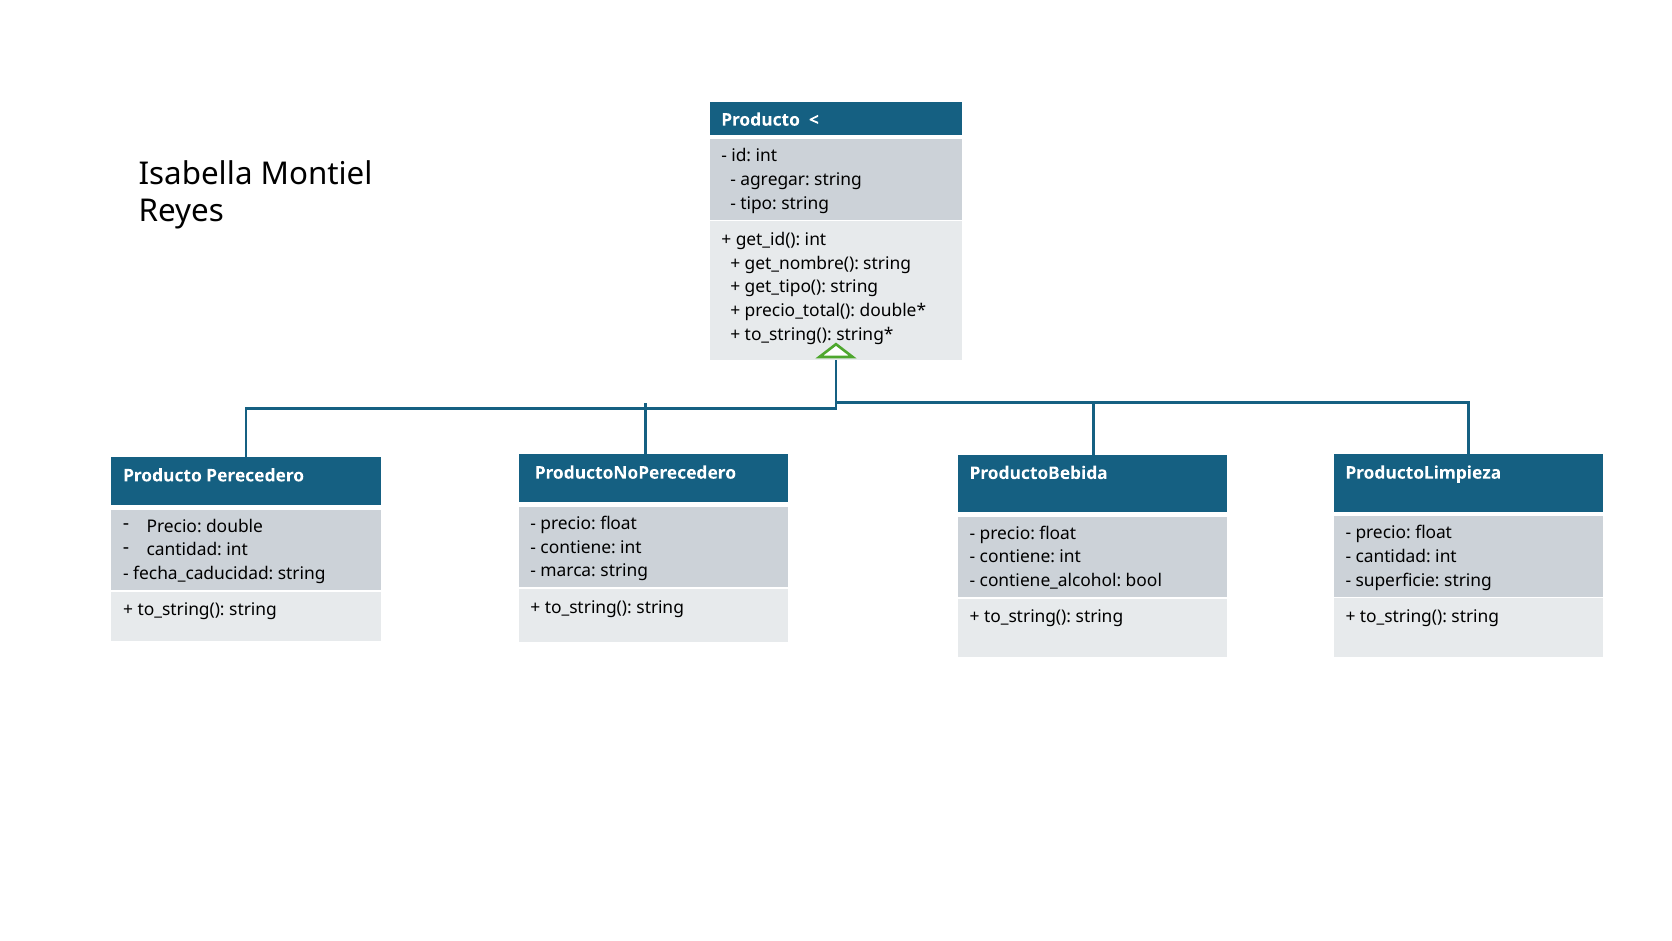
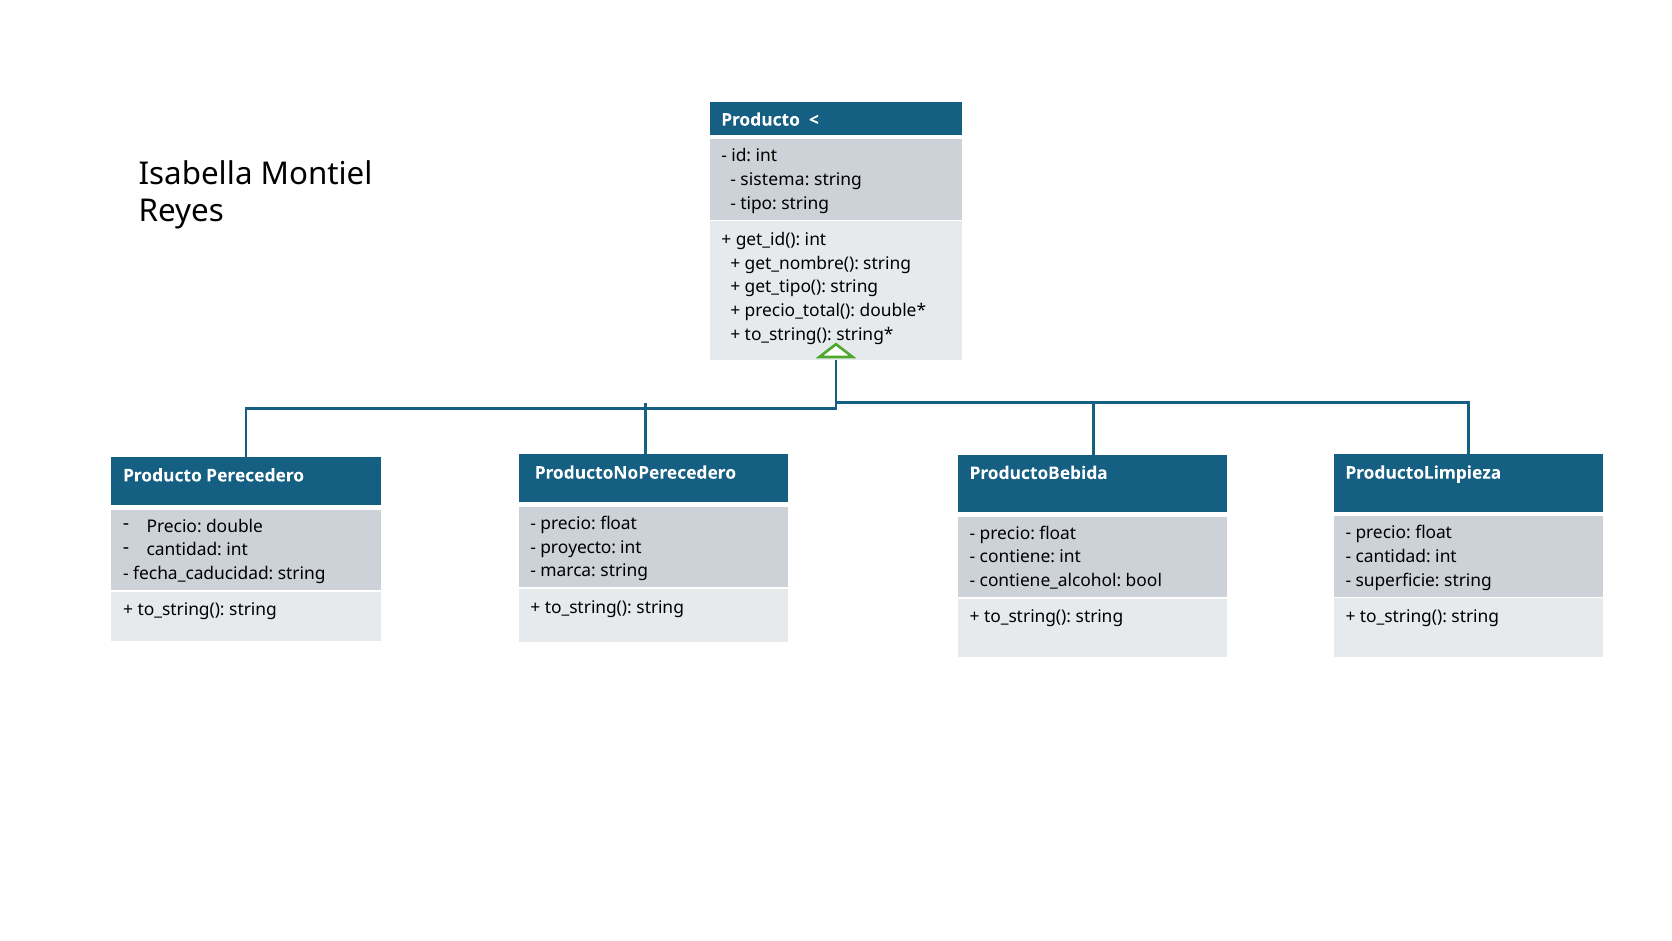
agregar: agregar -> sistema
contiene at (578, 547): contiene -> proyecto
